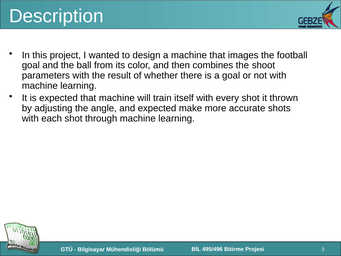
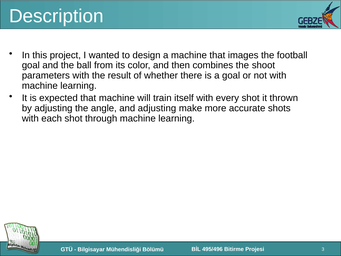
and expected: expected -> adjusting
